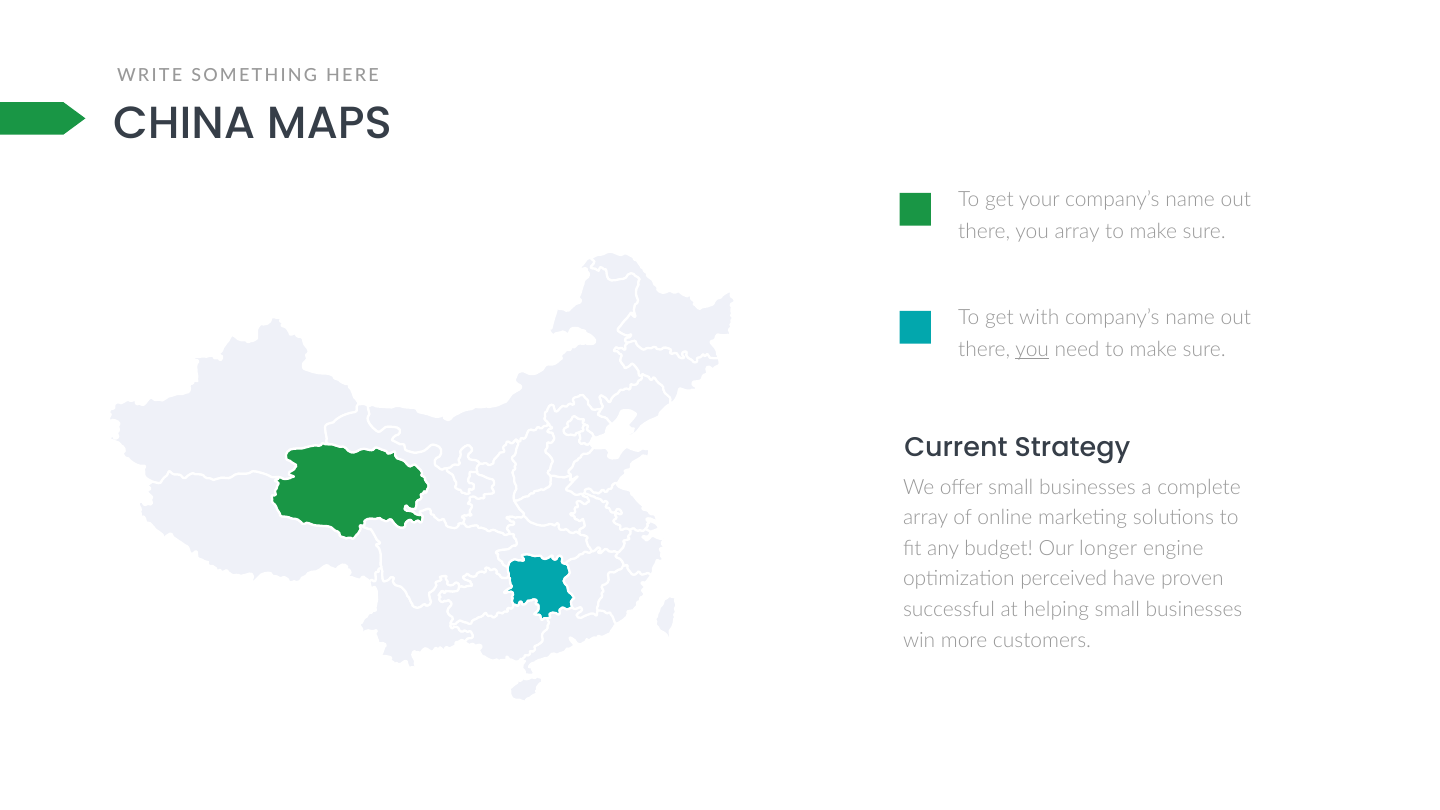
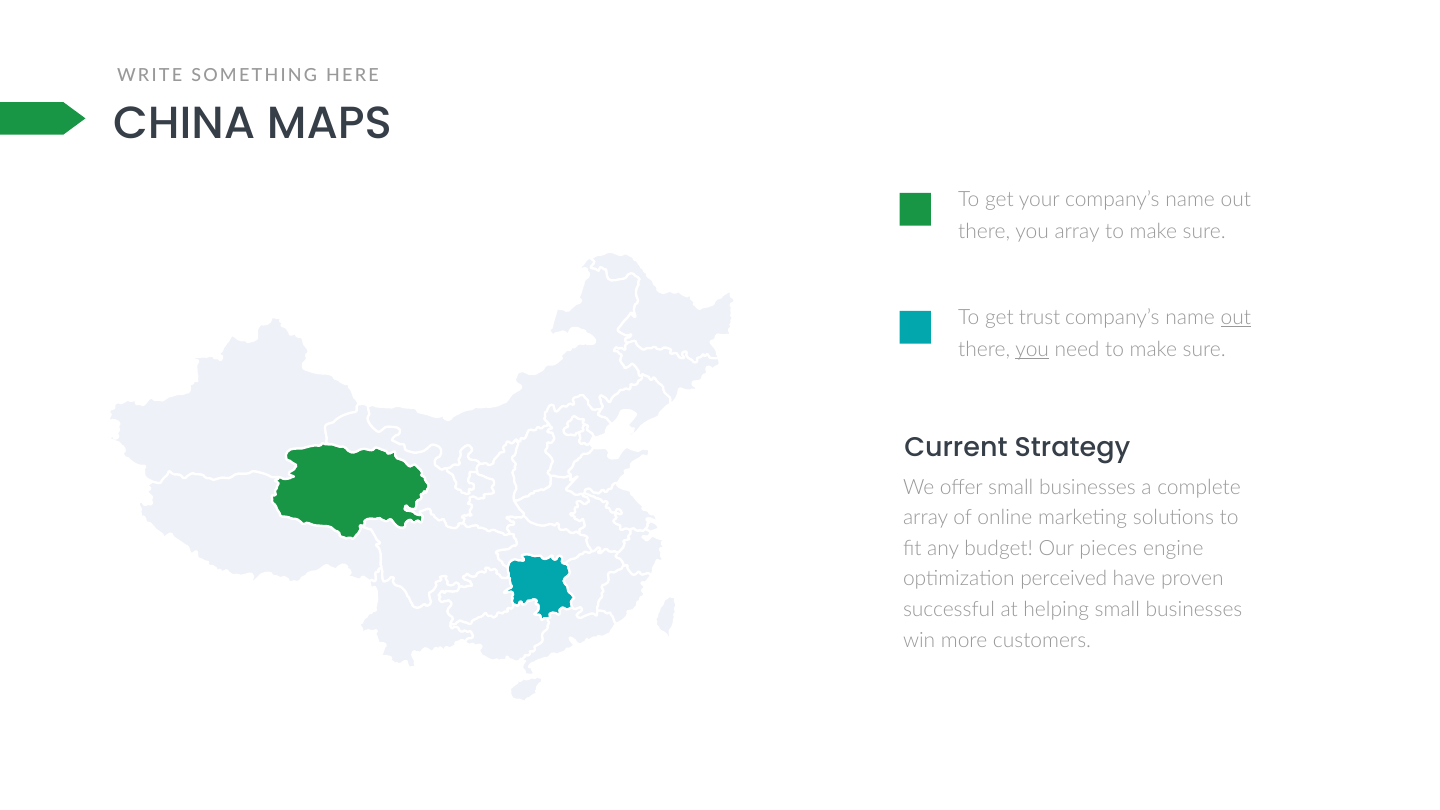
with: with -> trust
out at (1236, 317) underline: none -> present
longer: longer -> pieces
